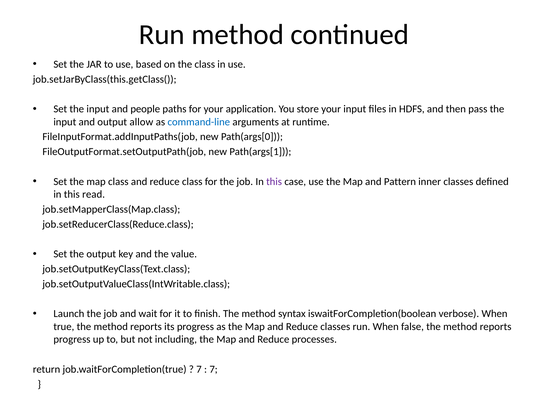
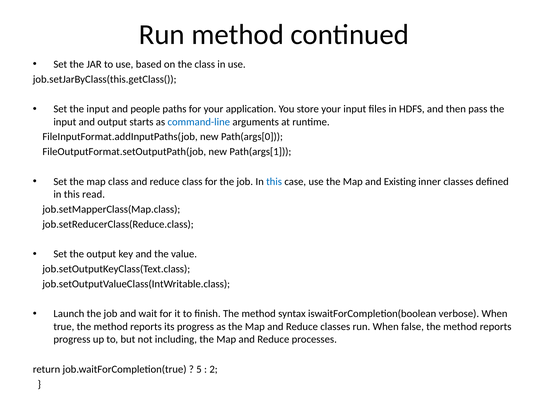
allow: allow -> starts
this at (274, 182) colour: purple -> blue
Pattern: Pattern -> Existing
7 at (199, 369): 7 -> 5
7 at (214, 369): 7 -> 2
